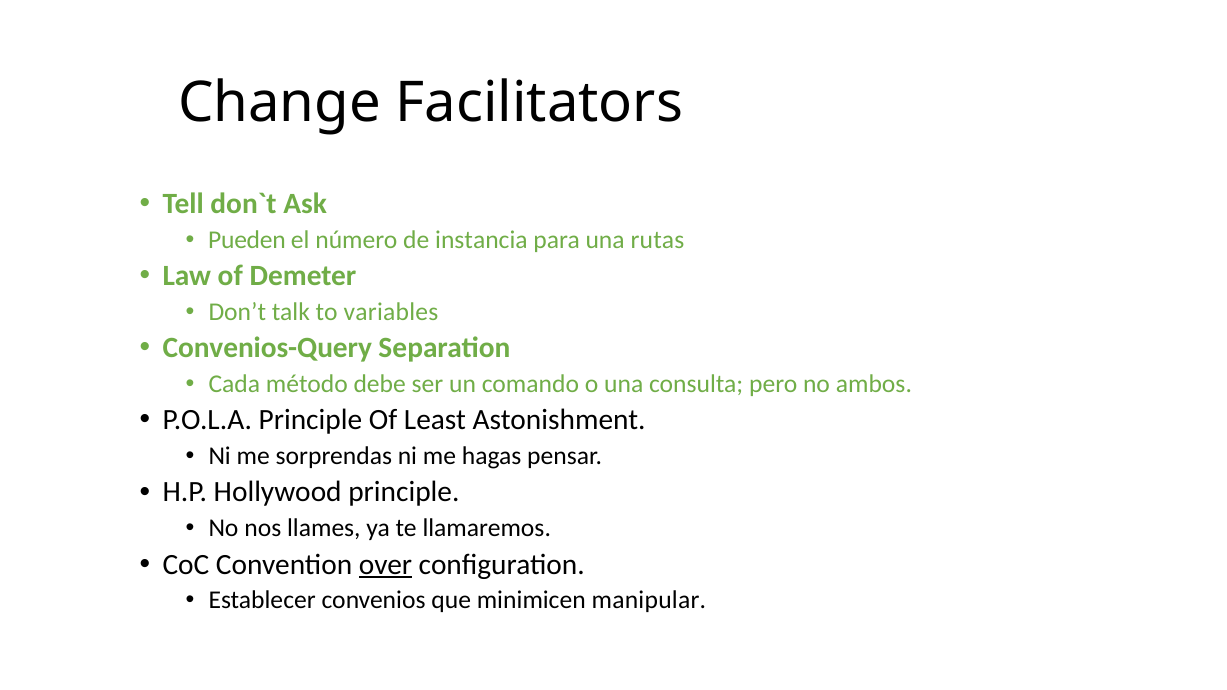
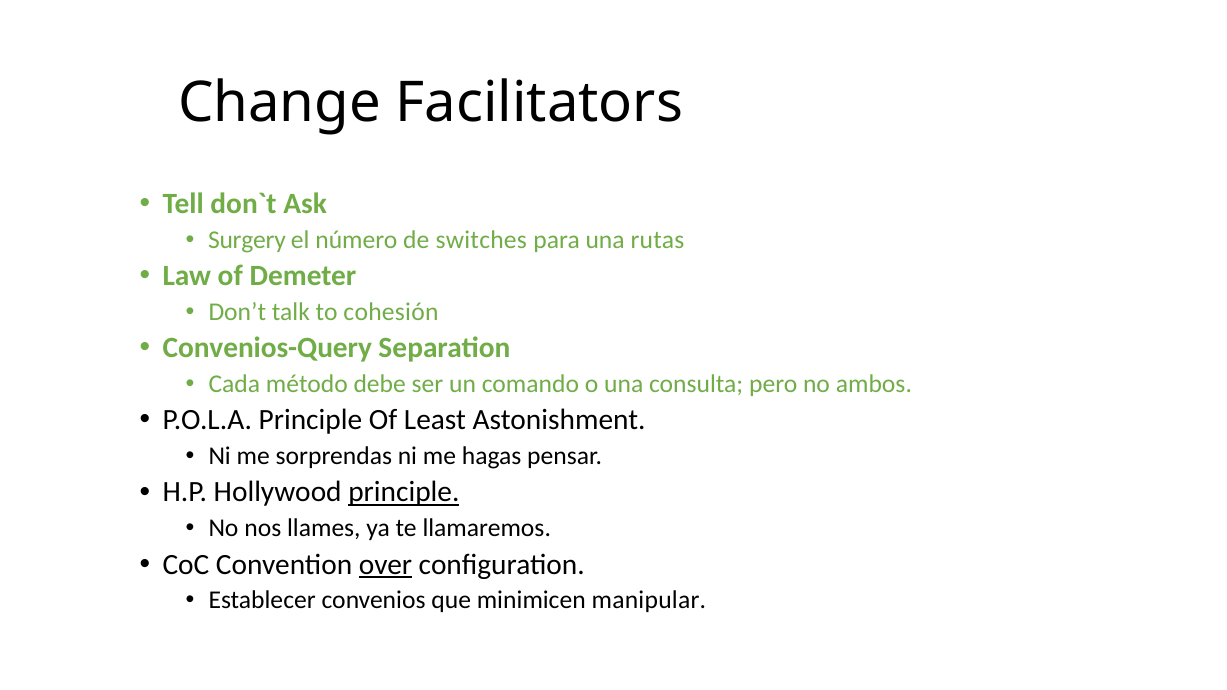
Pueden: Pueden -> Surgery
instancia: instancia -> switches
variables: variables -> cohesión
principle at (404, 492) underline: none -> present
